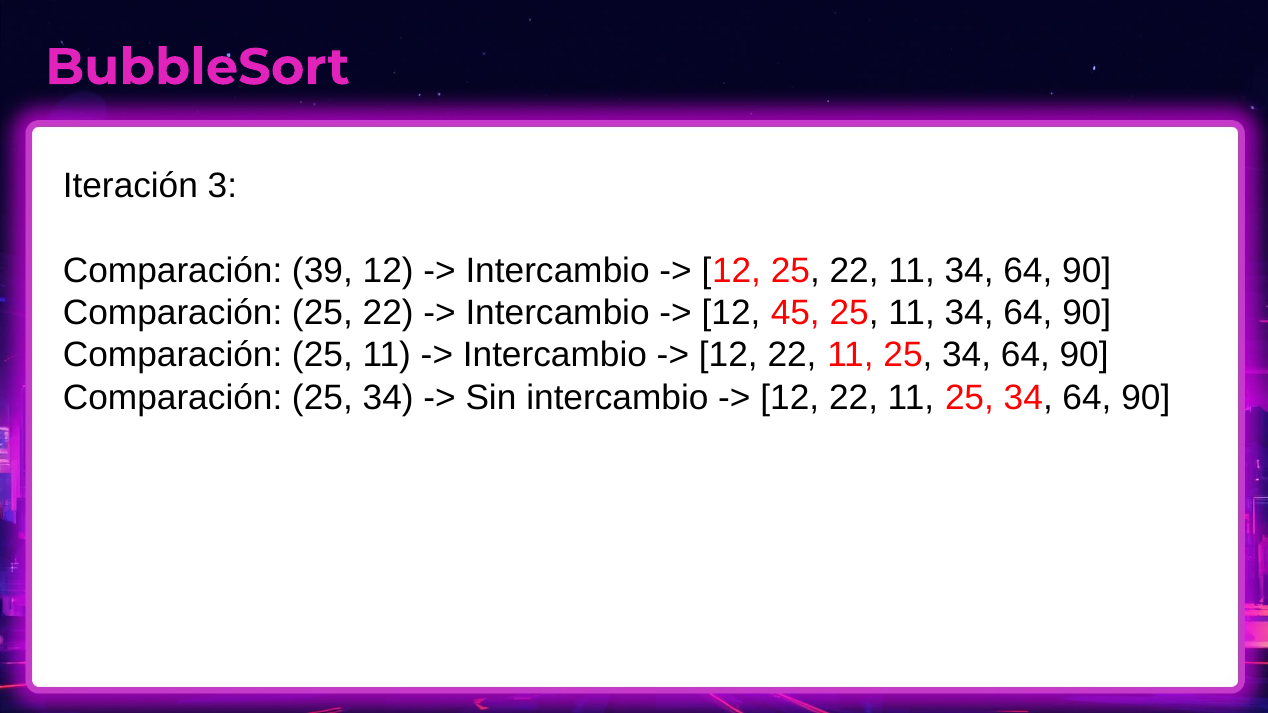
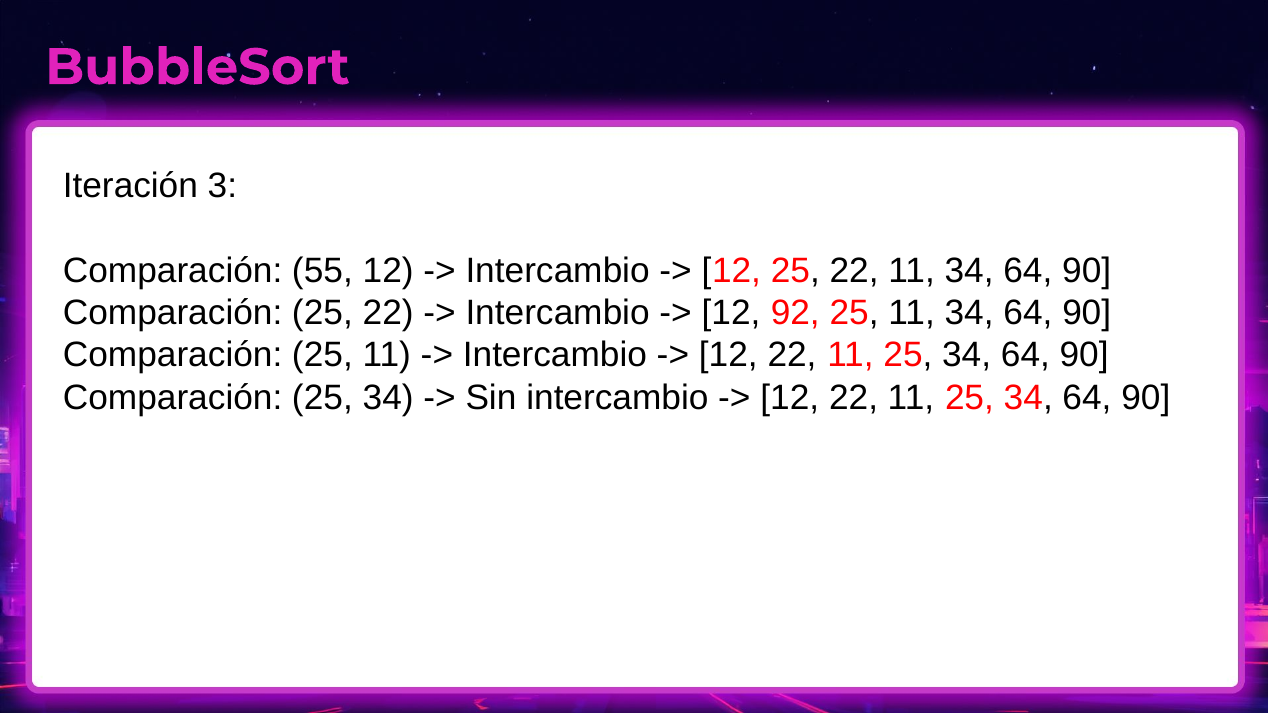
39: 39 -> 55
45: 45 -> 92
